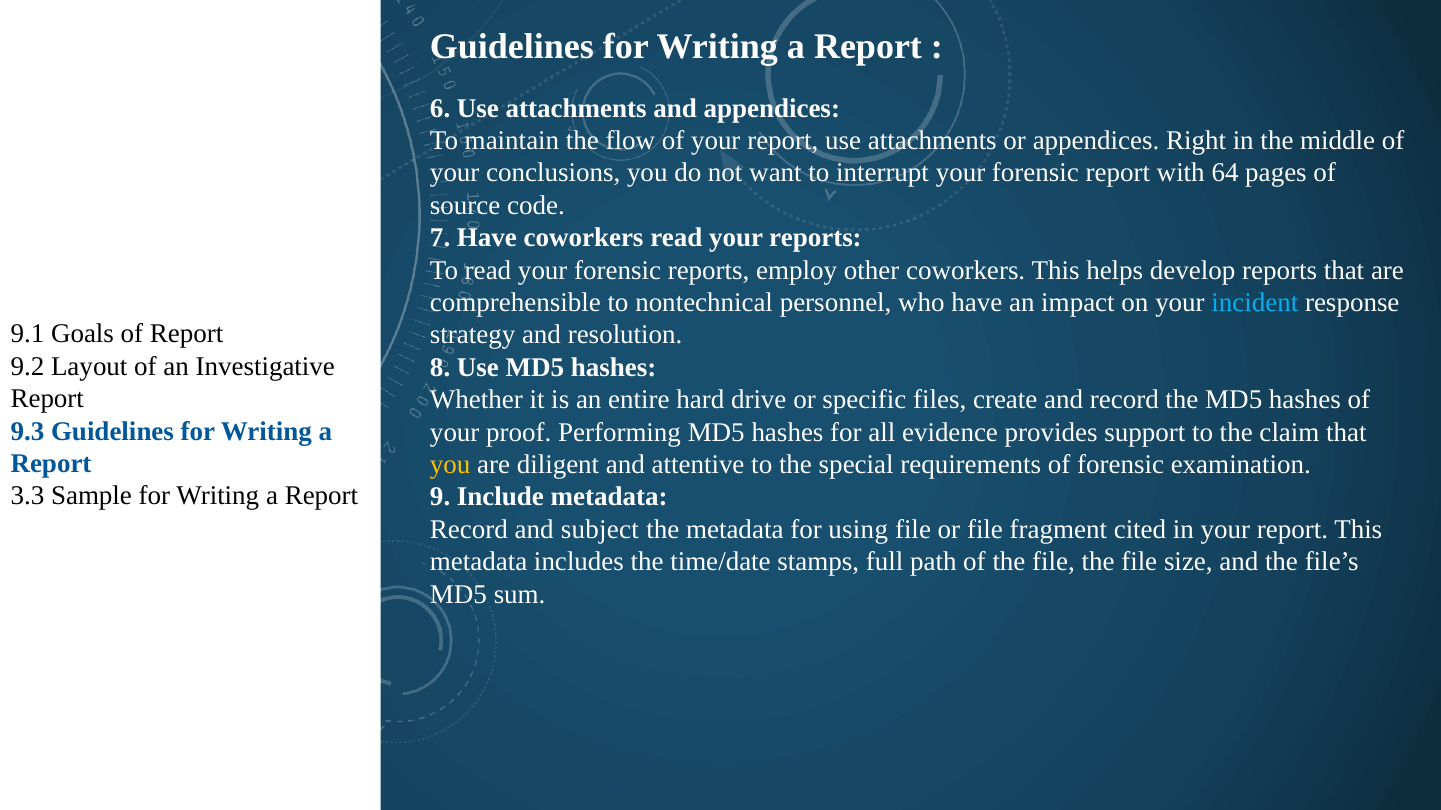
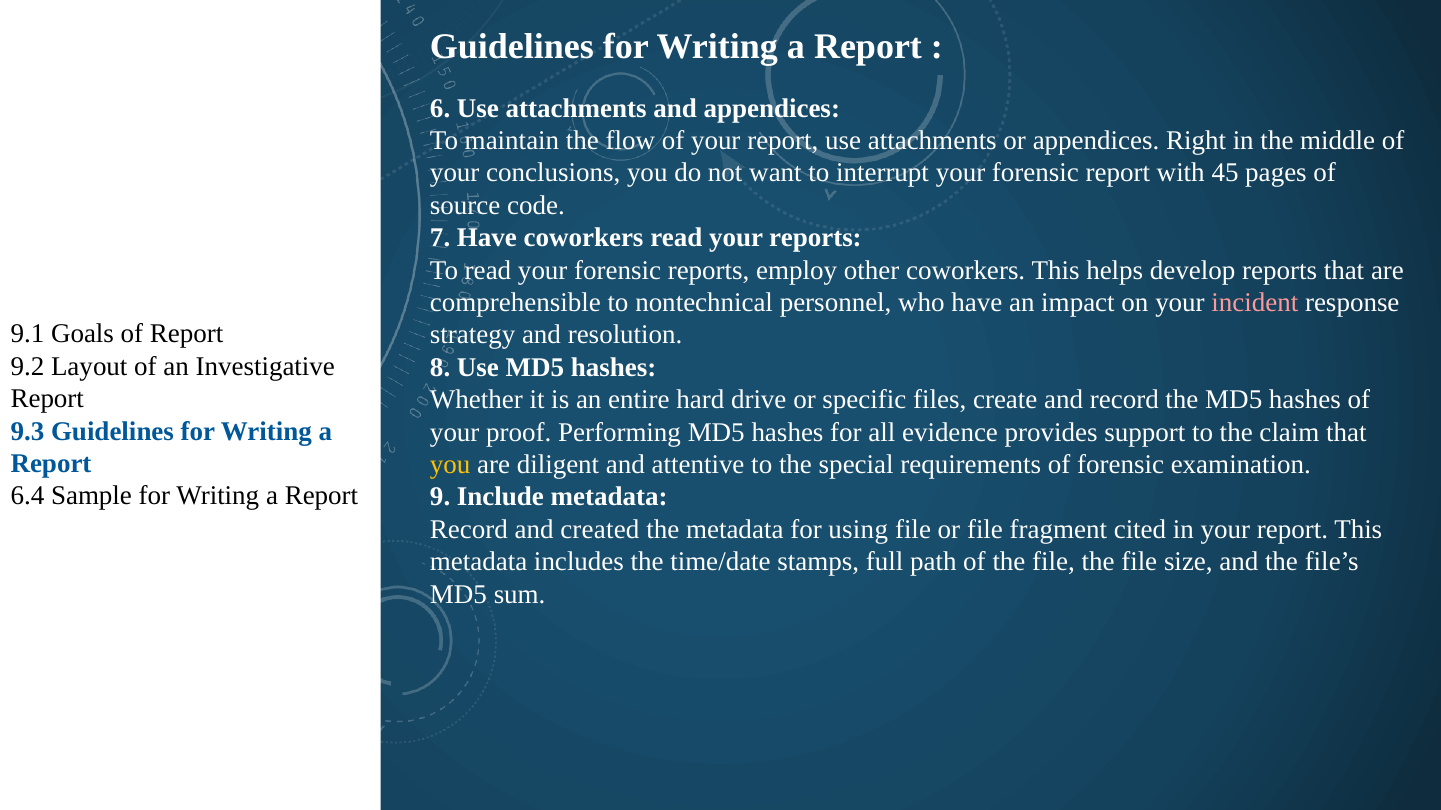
64: 64 -> 45
incident colour: light blue -> pink
3.3: 3.3 -> 6.4
subject: subject -> created
